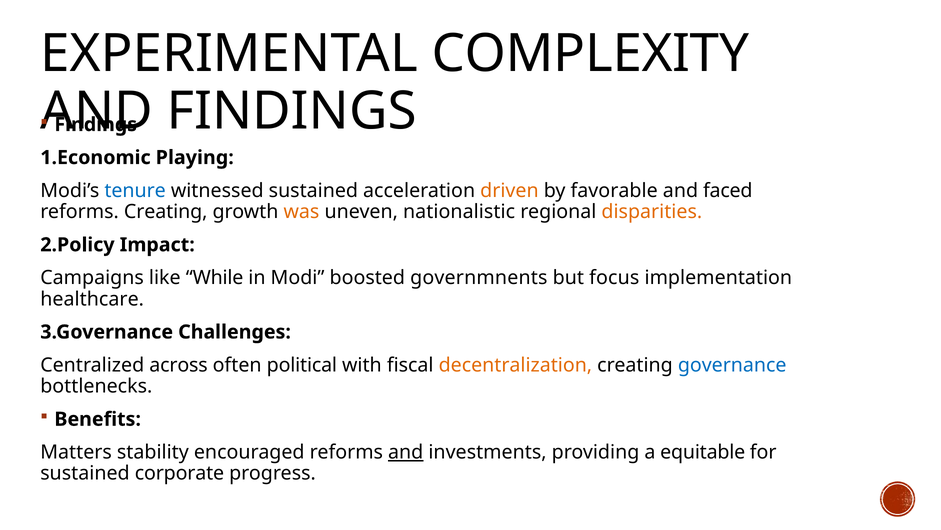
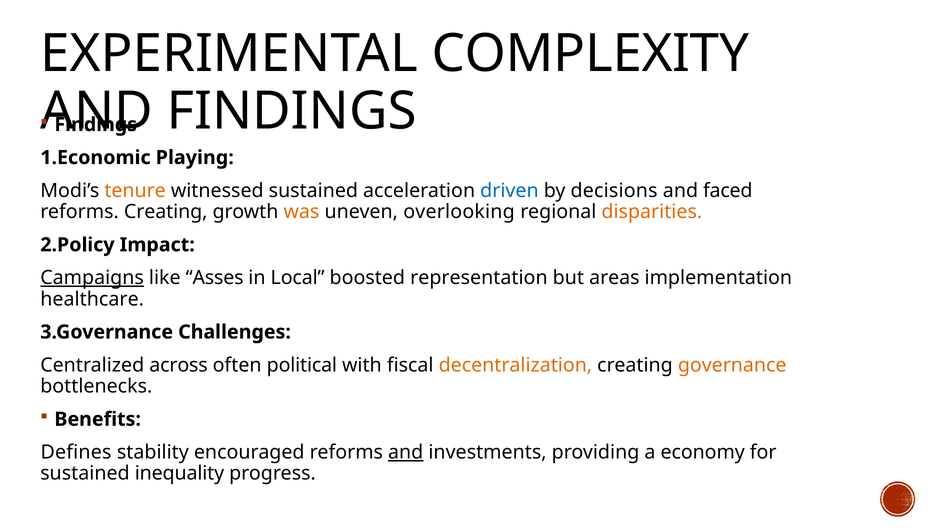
tenure colour: blue -> orange
driven colour: orange -> blue
favorable: favorable -> decisions
nationalistic: nationalistic -> overlooking
Campaigns underline: none -> present
While: While -> Asses
Modi: Modi -> Local
governmnents: governmnents -> representation
focus: focus -> areas
governance colour: blue -> orange
Matters: Matters -> Defines
equitable: equitable -> economy
corporate: corporate -> inequality
